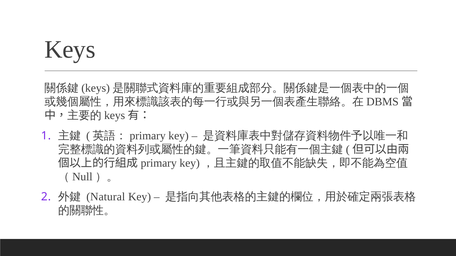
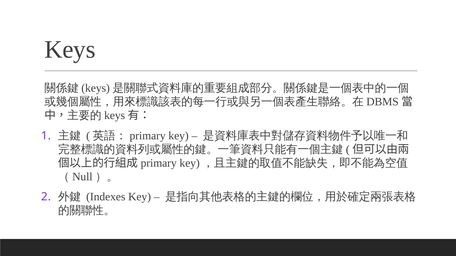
Natural: Natural -> Indexes
